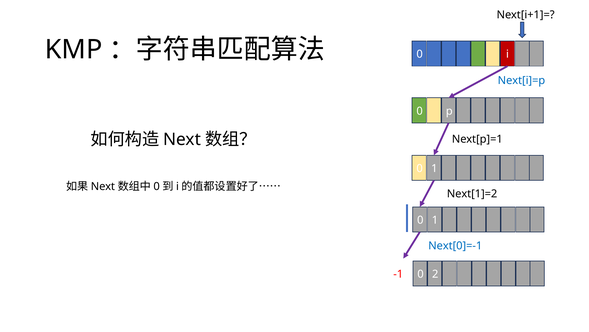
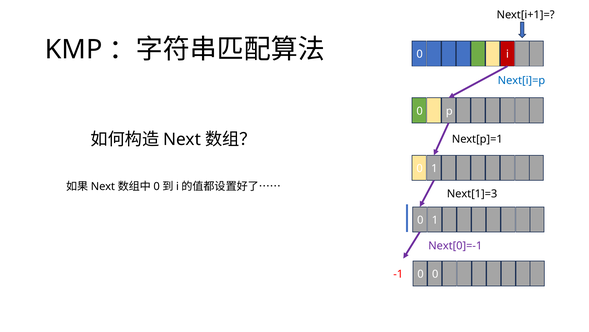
Next[1]=2: Next[1]=2 -> Next[1]=3
Next[0]=-1 colour: blue -> purple
0 2: 2 -> 0
